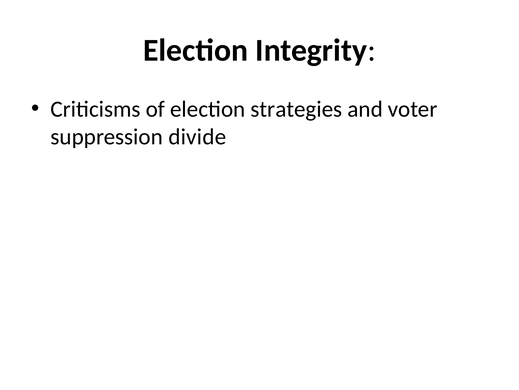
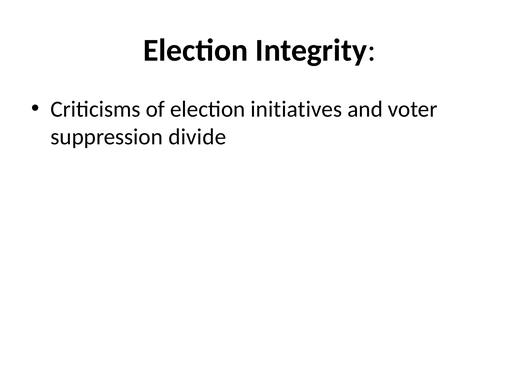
strategies: strategies -> initiatives
